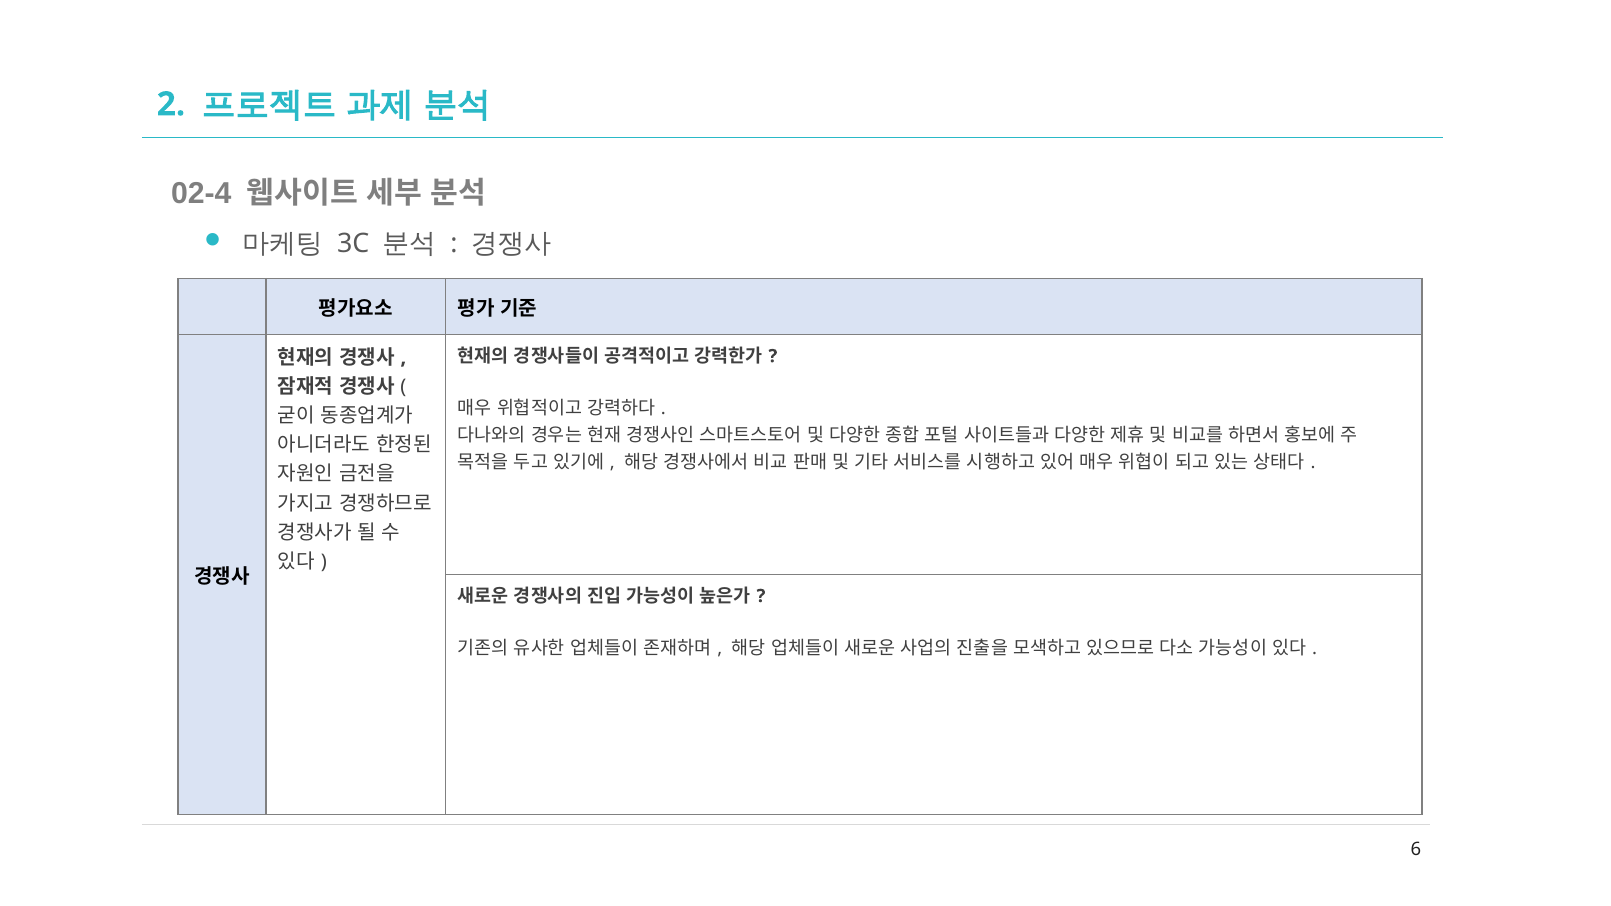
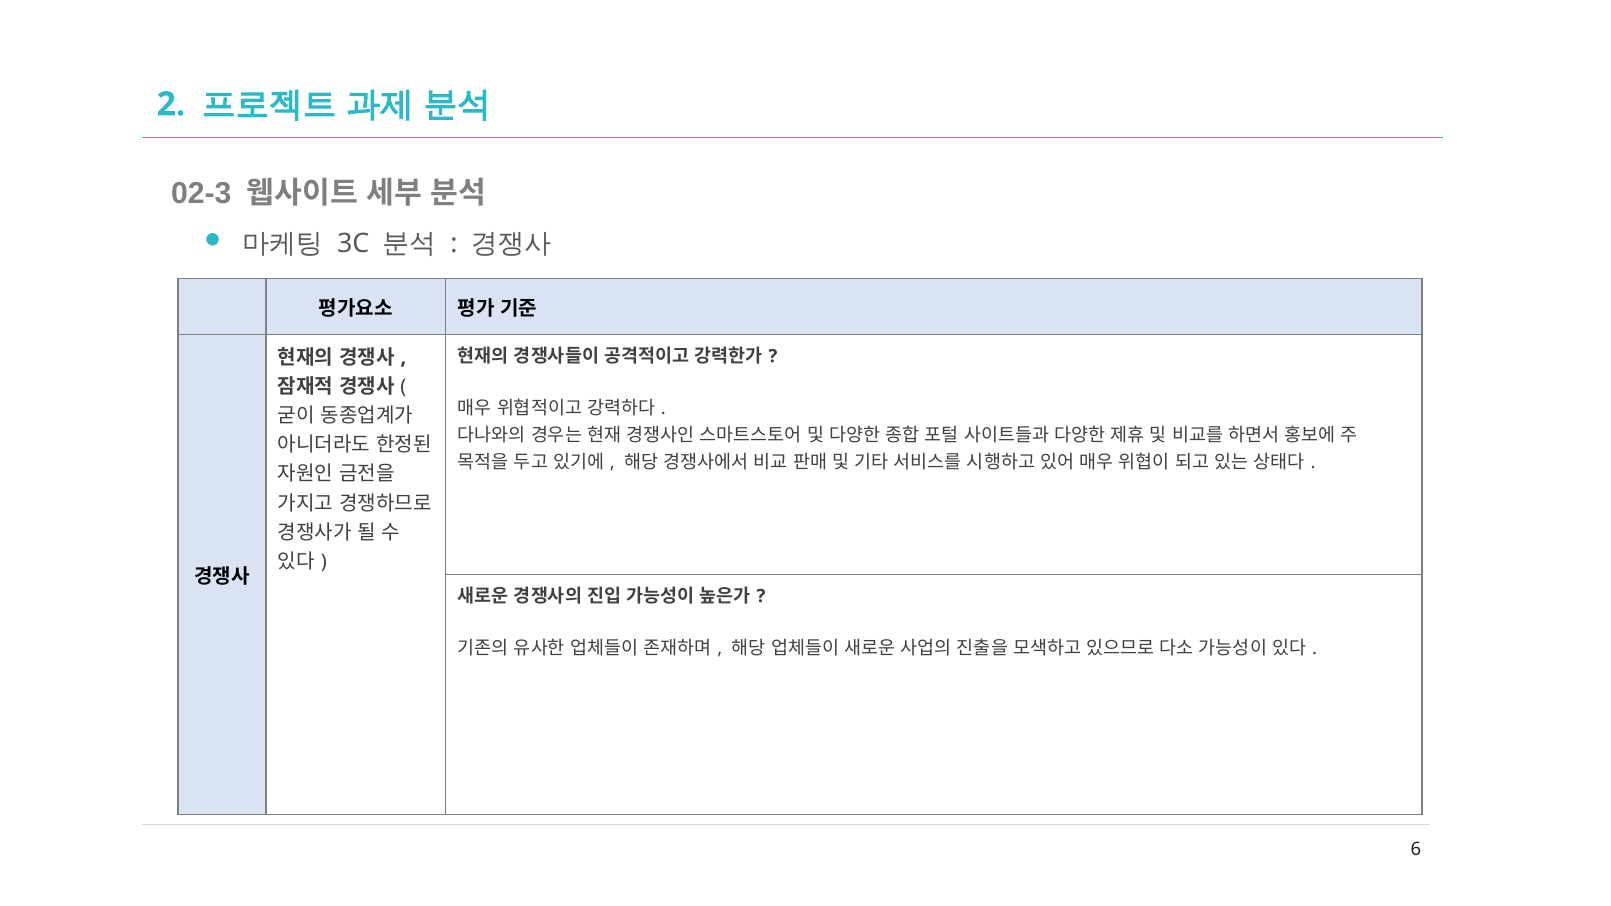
02-4: 02-4 -> 02-3
